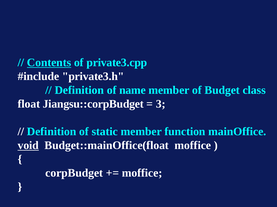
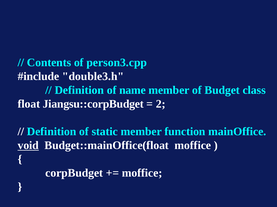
Contents underline: present -> none
private3.cpp: private3.cpp -> person3.cpp
private3.h: private3.h -> double3.h
3: 3 -> 2
